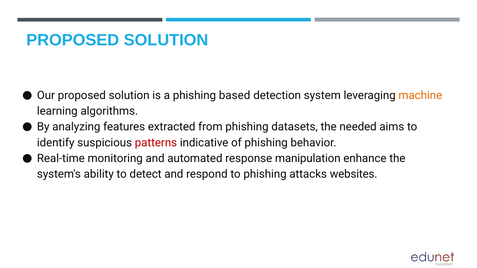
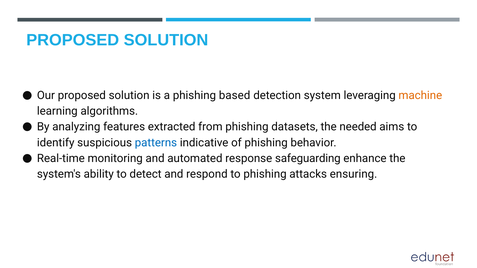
patterns colour: red -> blue
manipulation: manipulation -> safeguarding
websites: websites -> ensuring
